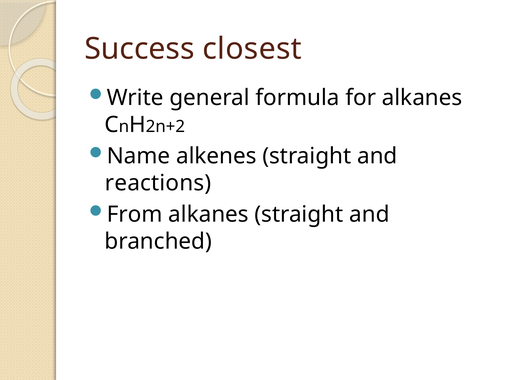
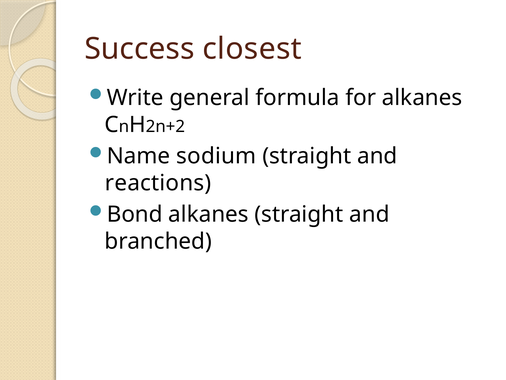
alkenes: alkenes -> sodium
From: From -> Bond
